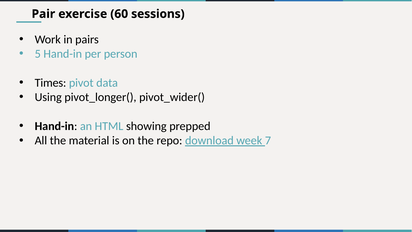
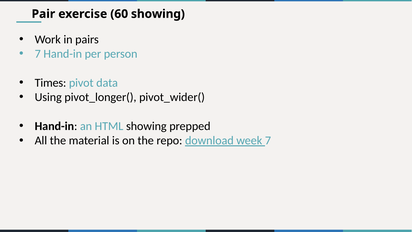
60 sessions: sessions -> showing
5 at (38, 54): 5 -> 7
